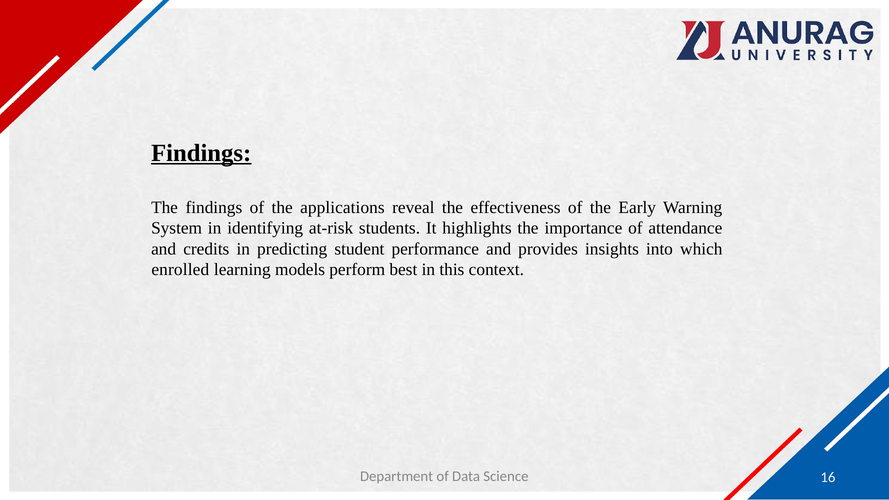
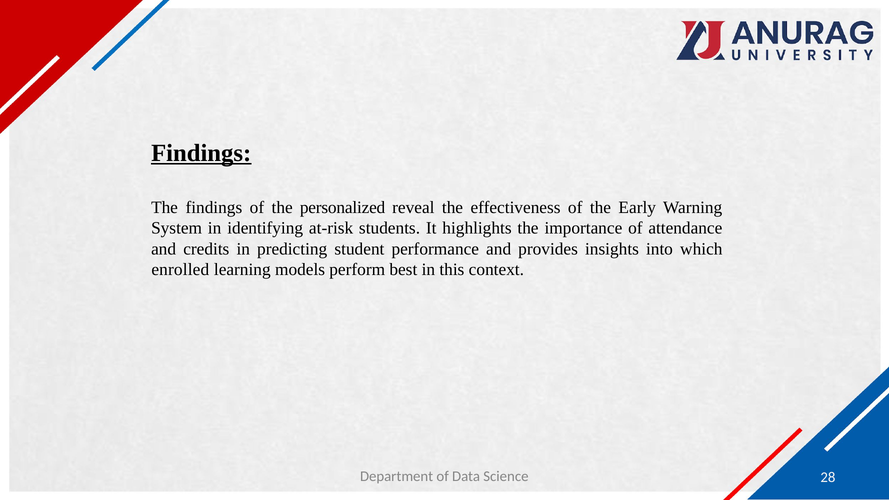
applications: applications -> personalized
16: 16 -> 28
